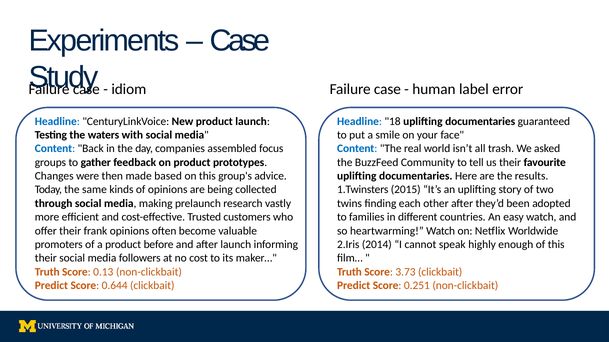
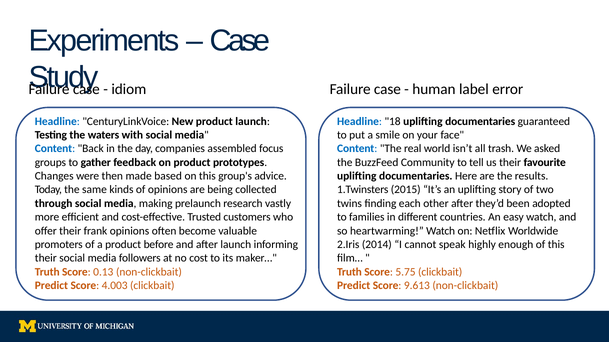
3.73: 3.73 -> 5.75
0.644: 0.644 -> 4.003
0.251: 0.251 -> 9.613
